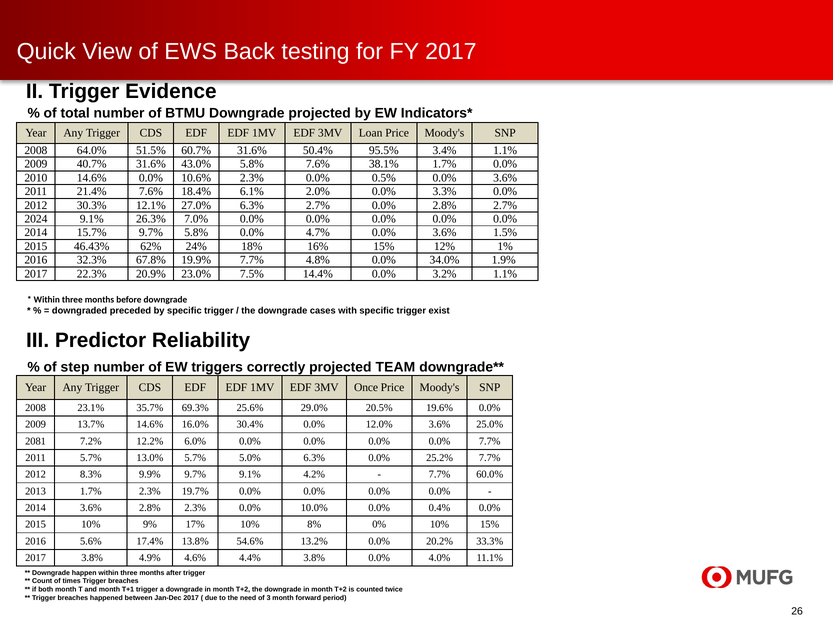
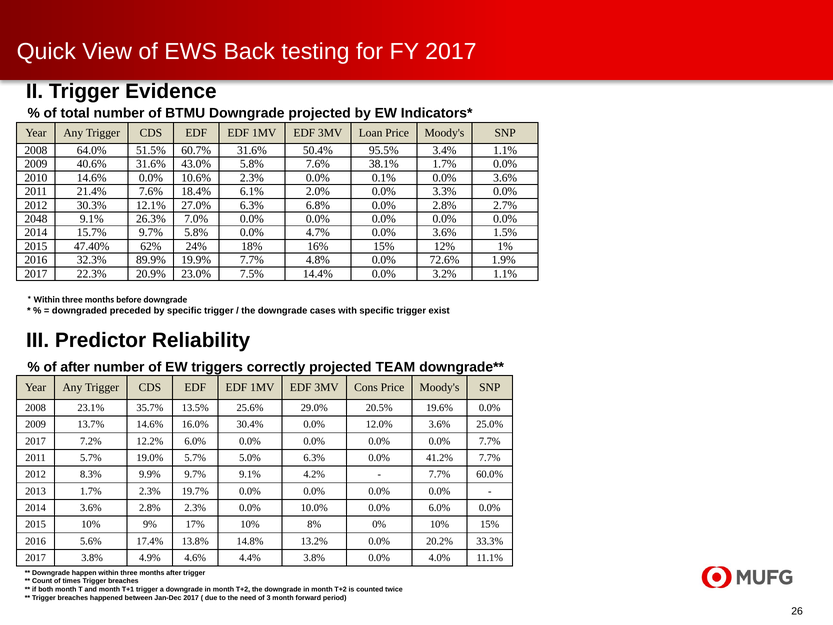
40.7%: 40.7% -> 40.6%
0.5%: 0.5% -> 0.1%
6.3% 2.7%: 2.7% -> 6.8%
2024: 2024 -> 2048
46.43%: 46.43% -> 47.40%
67.8%: 67.8% -> 89.9%
34.0%: 34.0% -> 72.6%
of step: step -> after
Once: Once -> Cons
69.3%: 69.3% -> 13.5%
2081 at (36, 441): 2081 -> 2017
13.0%: 13.0% -> 19.0%
25.2%: 25.2% -> 41.2%
0.0% 0.4%: 0.4% -> 6.0%
54.6%: 54.6% -> 14.8%
